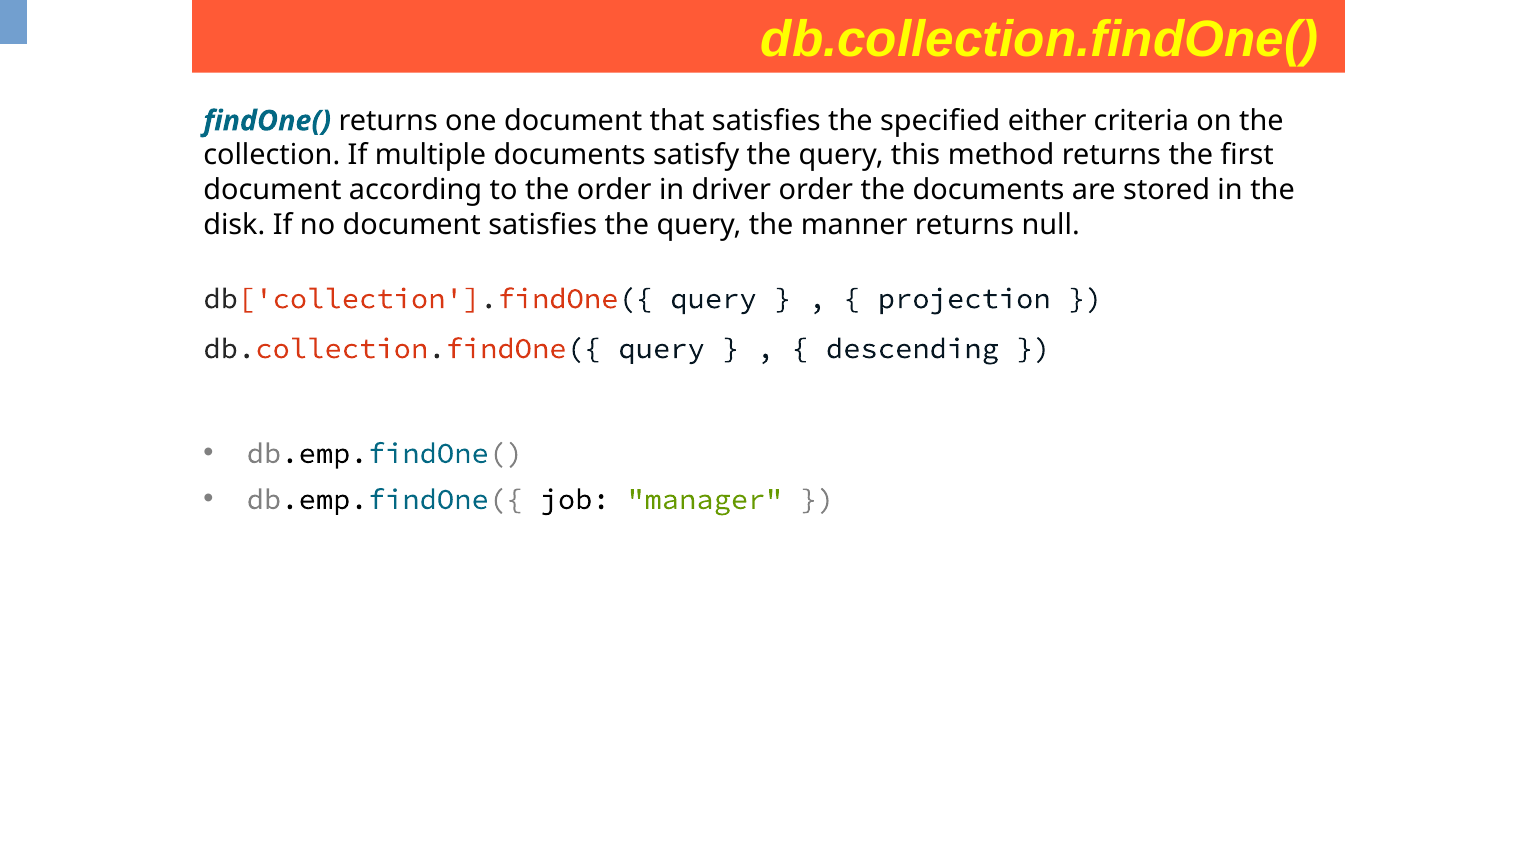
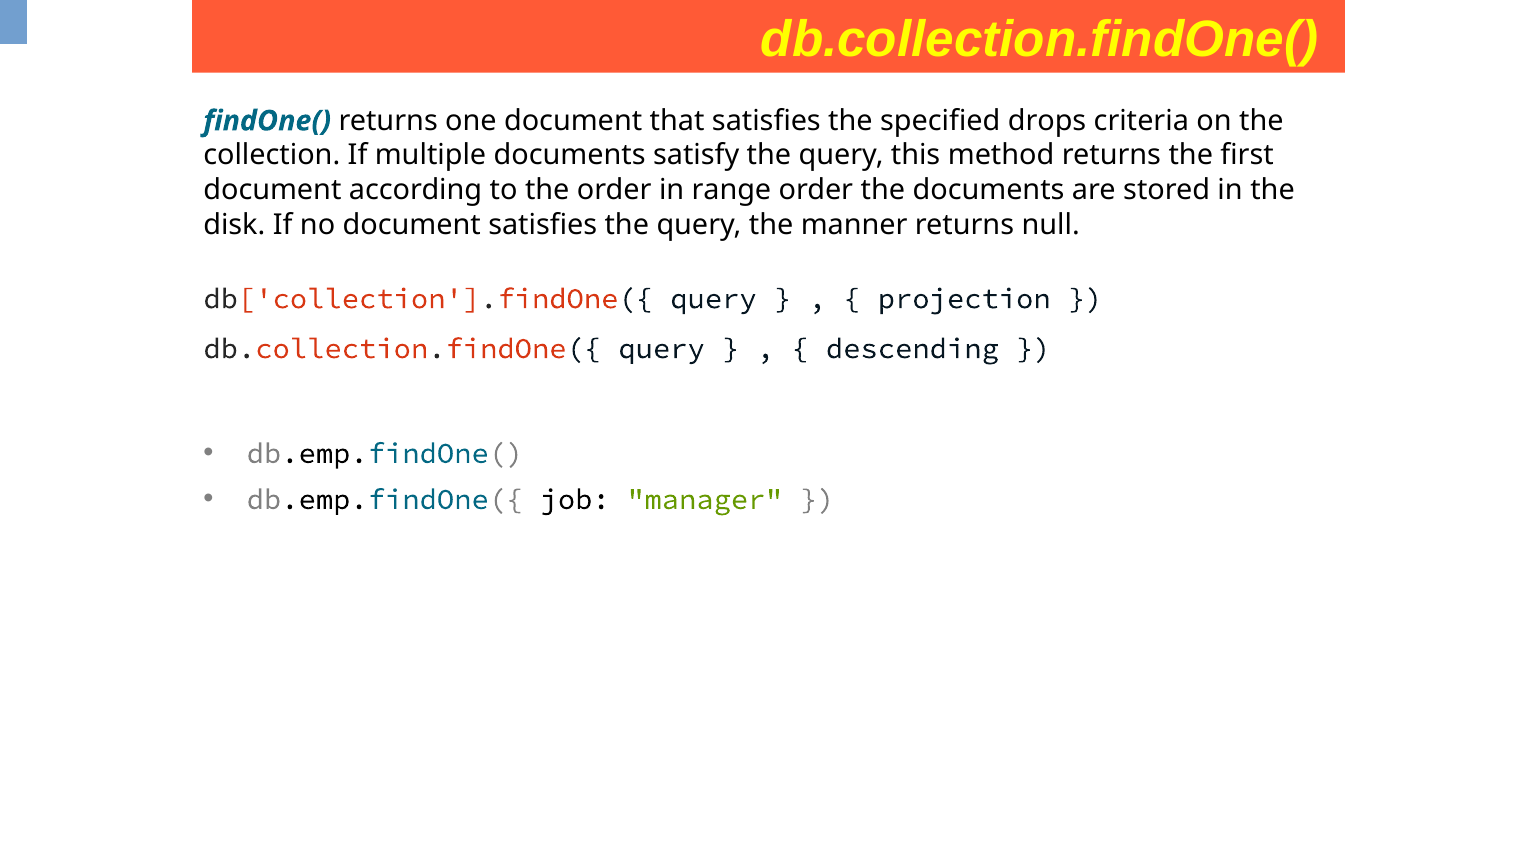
either: either -> drops
driver: driver -> range
